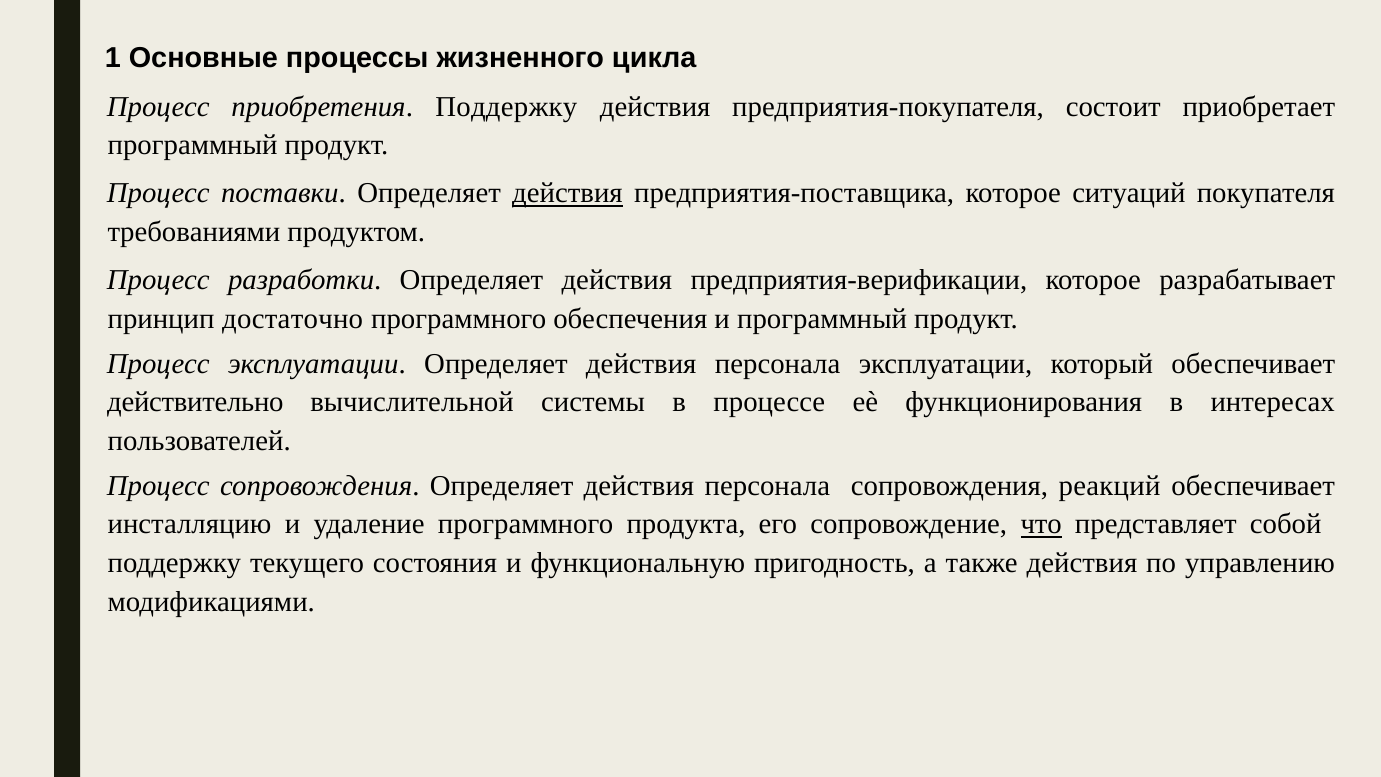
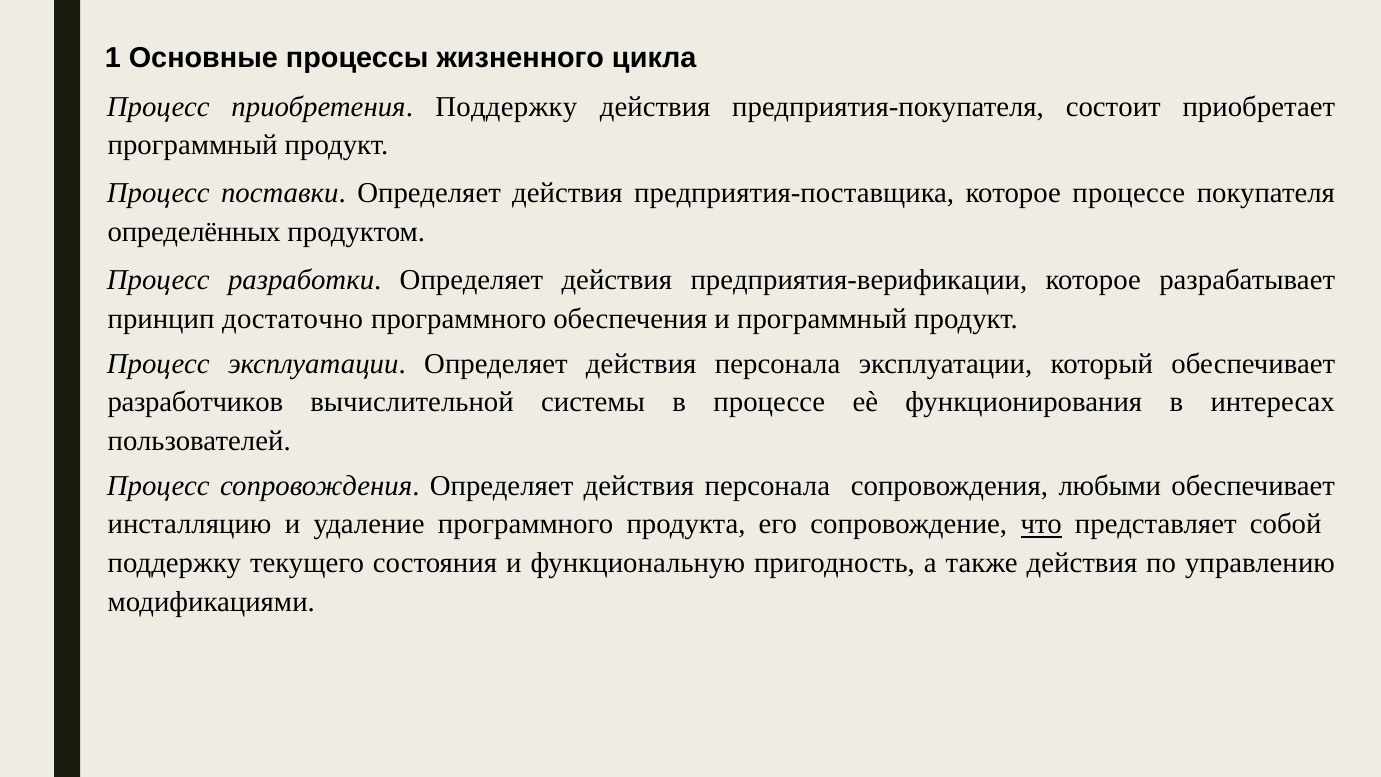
действия at (567, 193) underline: present -> none
которое ситуаций: ситуаций -> процессе
требованиями: требованиями -> определённых
действительно: действительно -> разработчиков
реакций: реакций -> любыми
